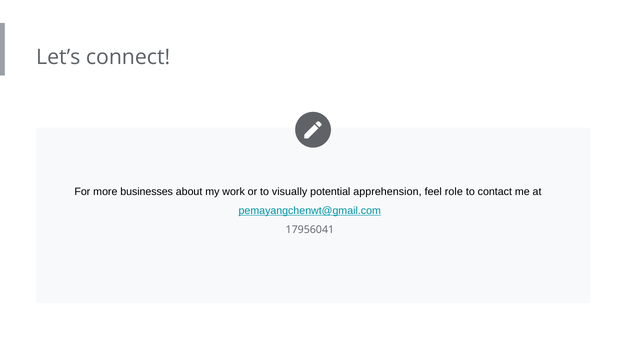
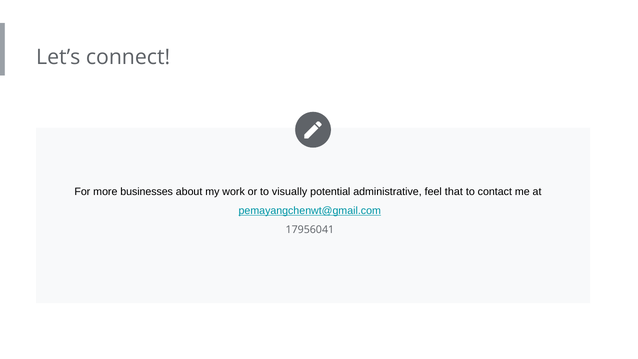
apprehension: apprehension -> administrative
role: role -> that
